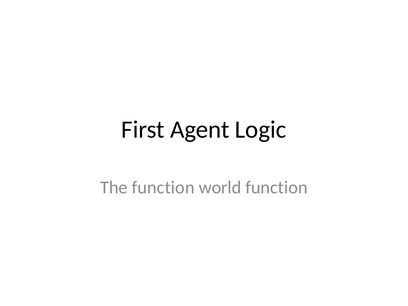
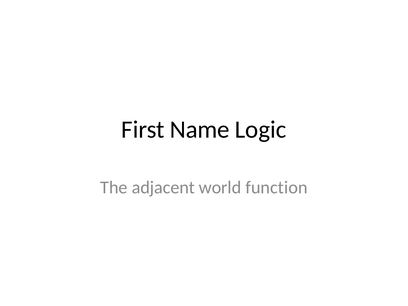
Agent: Agent -> Name
The function: function -> adjacent
